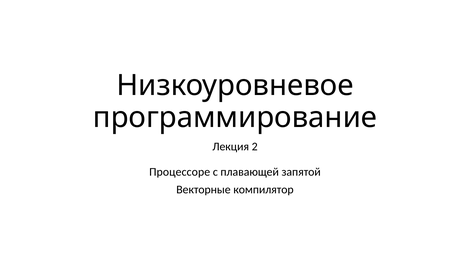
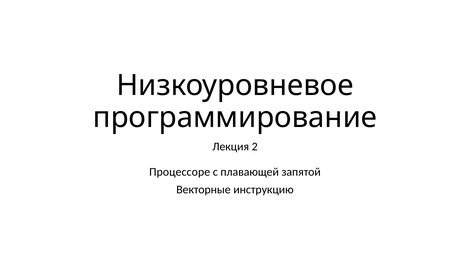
компилятор: компилятор -> инструкцию
